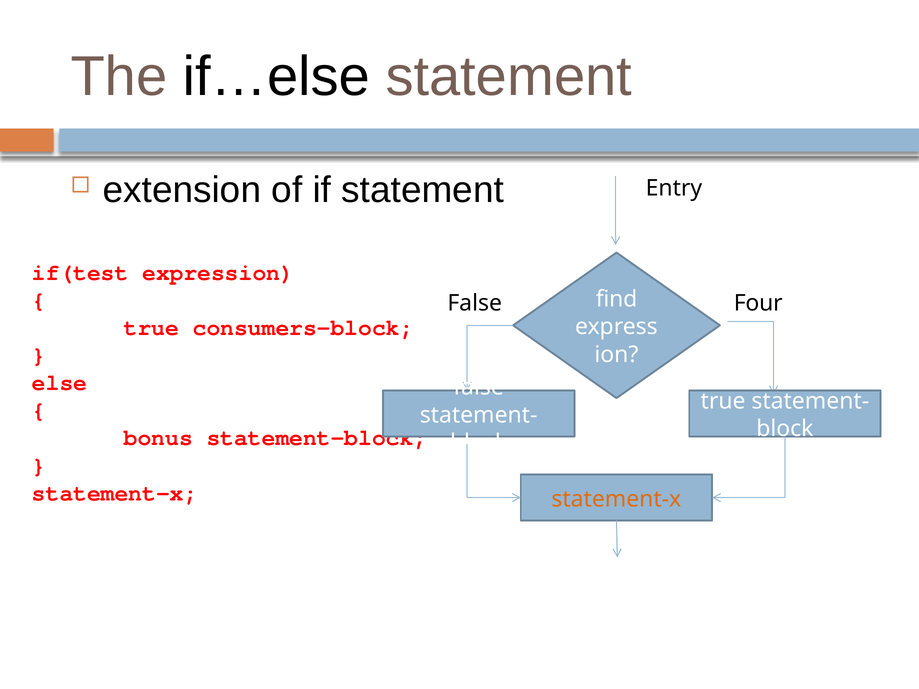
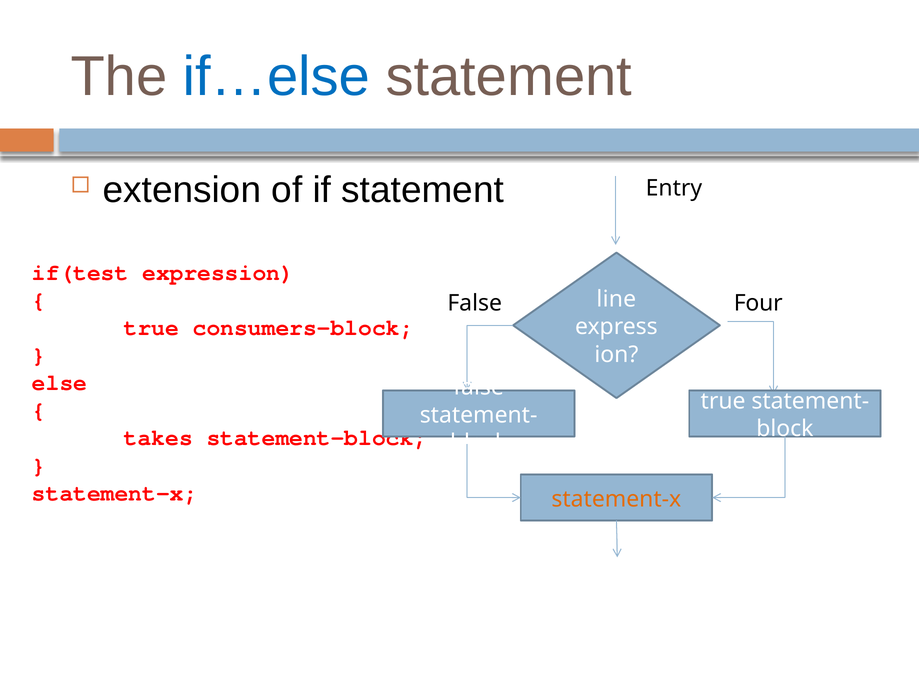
if…else colour: black -> blue
find: find -> line
bonus: bonus -> takes
